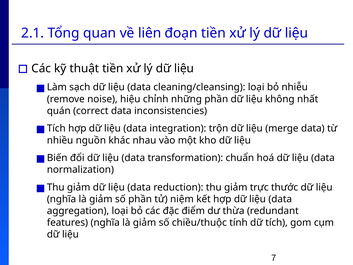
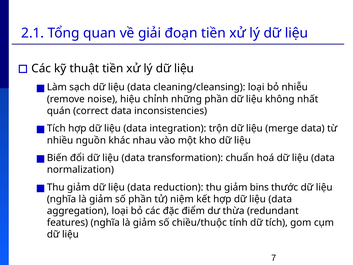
liên: liên -> giải
trực: trực -> bins
